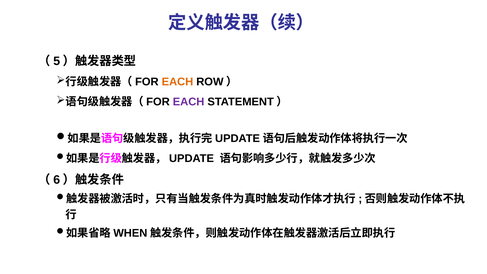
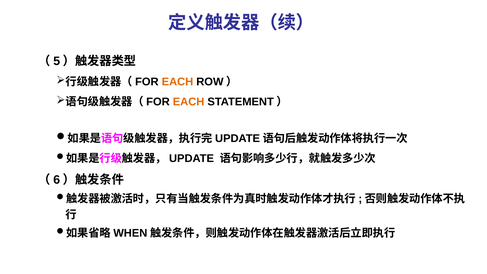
EACH at (189, 102) colour: purple -> orange
